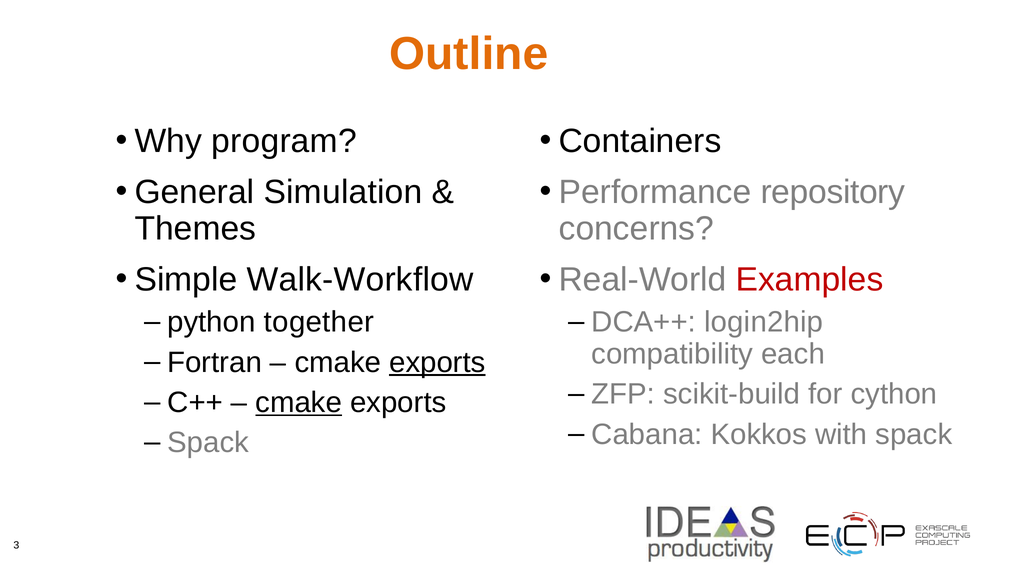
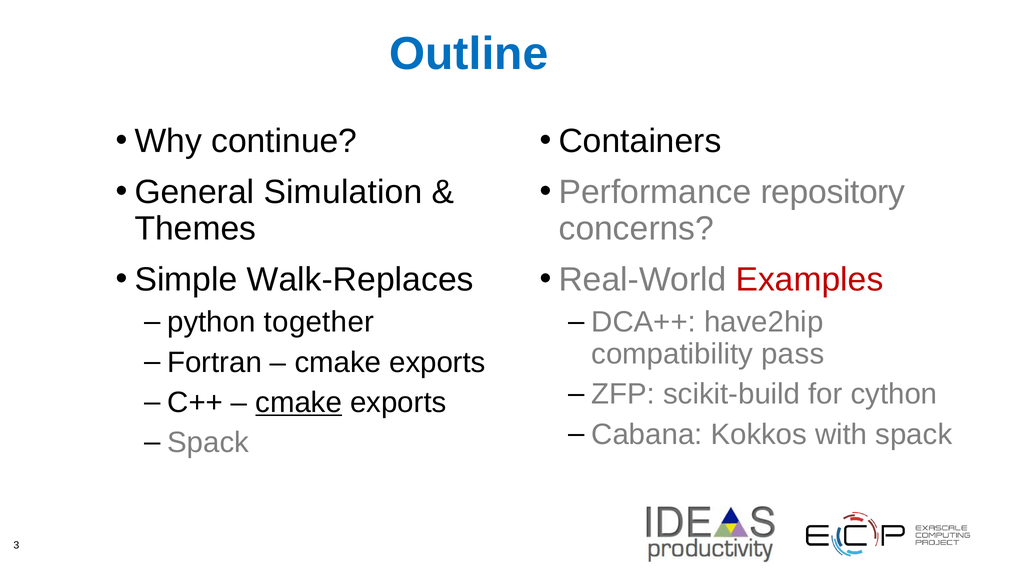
Outline colour: orange -> blue
program: program -> continue
Walk-Workflow: Walk-Workflow -> Walk-Replaces
login2hip: login2hip -> have2hip
each: each -> pass
exports at (437, 362) underline: present -> none
